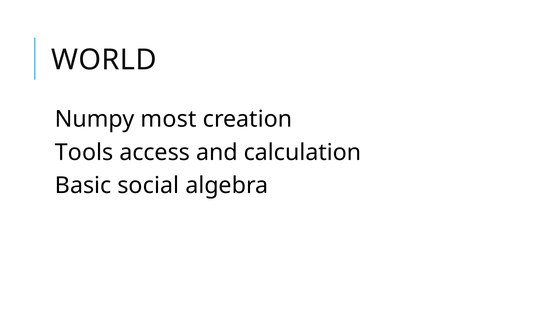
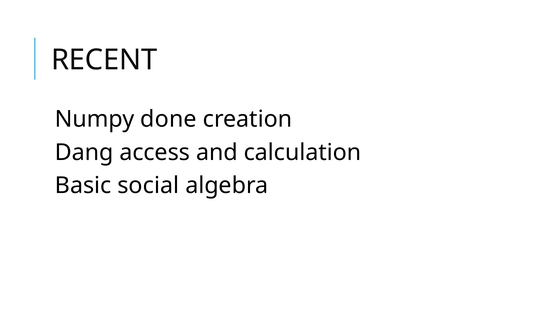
WORLD: WORLD -> RECENT
most: most -> done
Tools: Tools -> Dang
